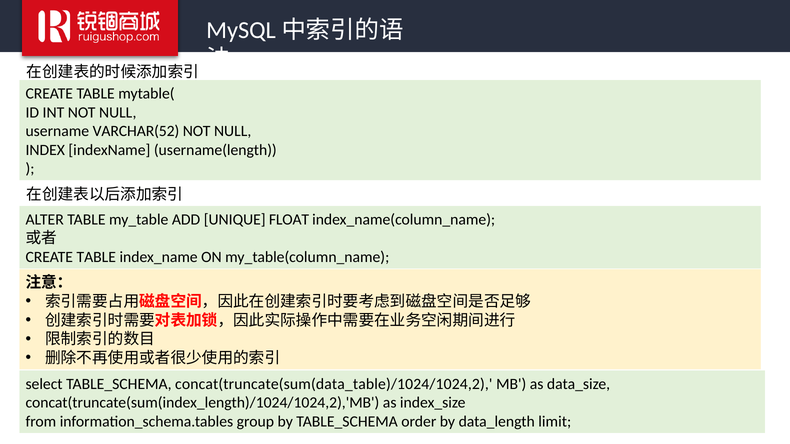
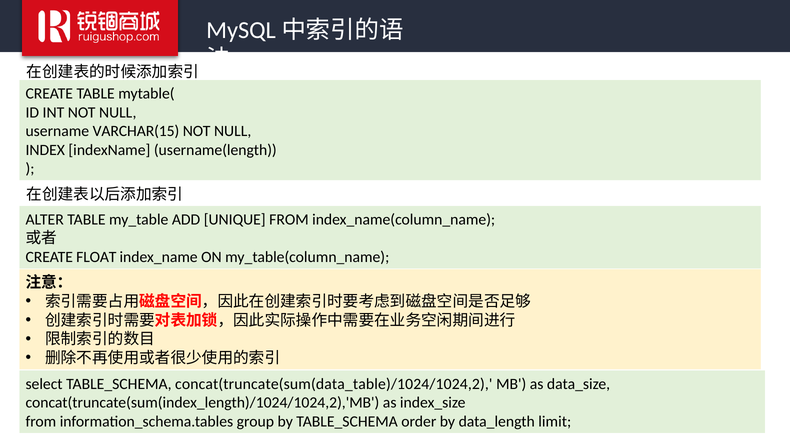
VARCHAR(52: VARCHAR(52 -> VARCHAR(15
UNIQUE FLOAT: FLOAT -> FROM
TABLE at (96, 257): TABLE -> FLOAT
